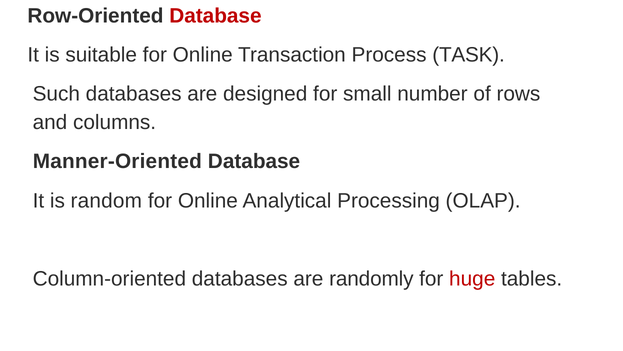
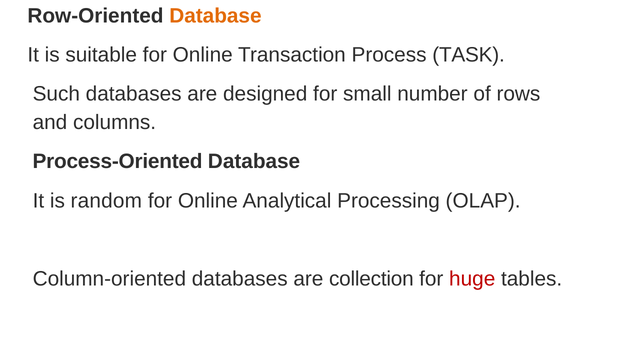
Database at (215, 16) colour: red -> orange
Manner-Oriented: Manner-Oriented -> Process-Oriented
randomly: randomly -> collection
